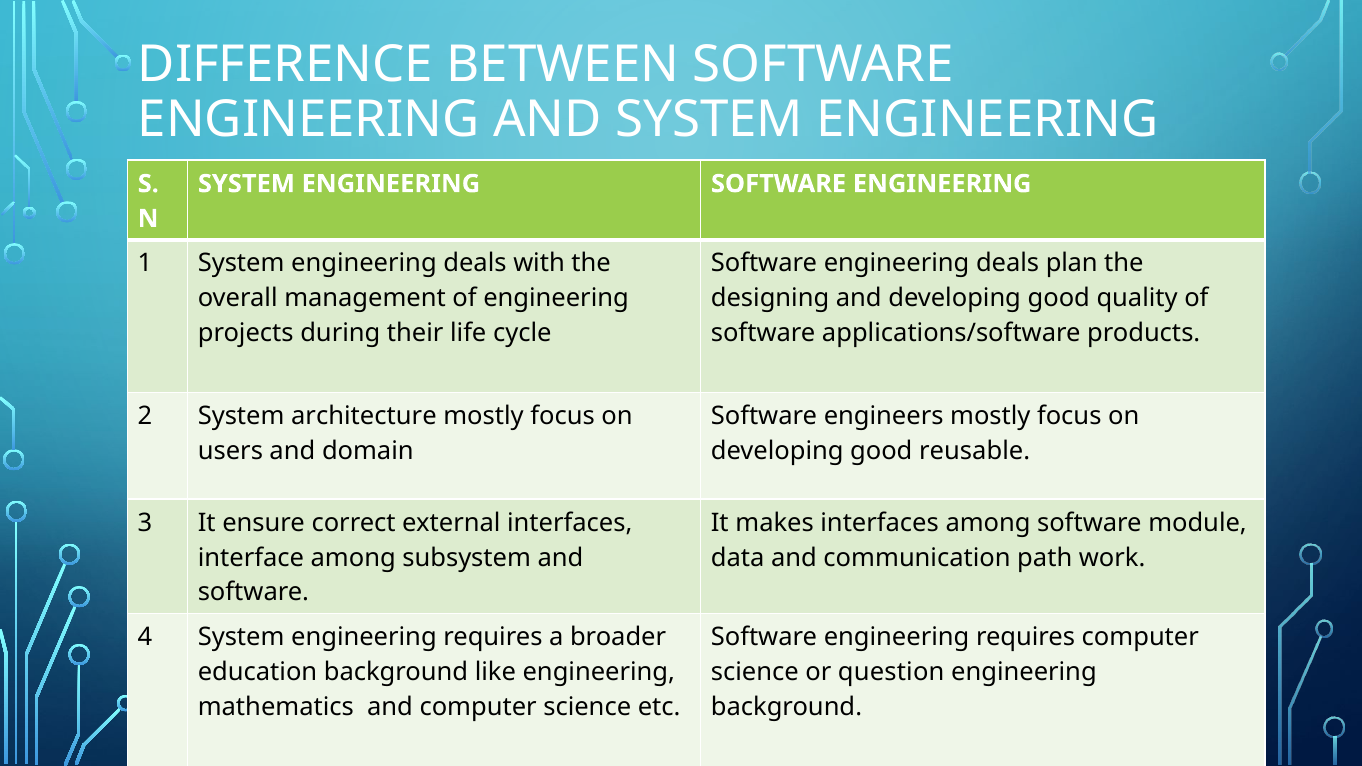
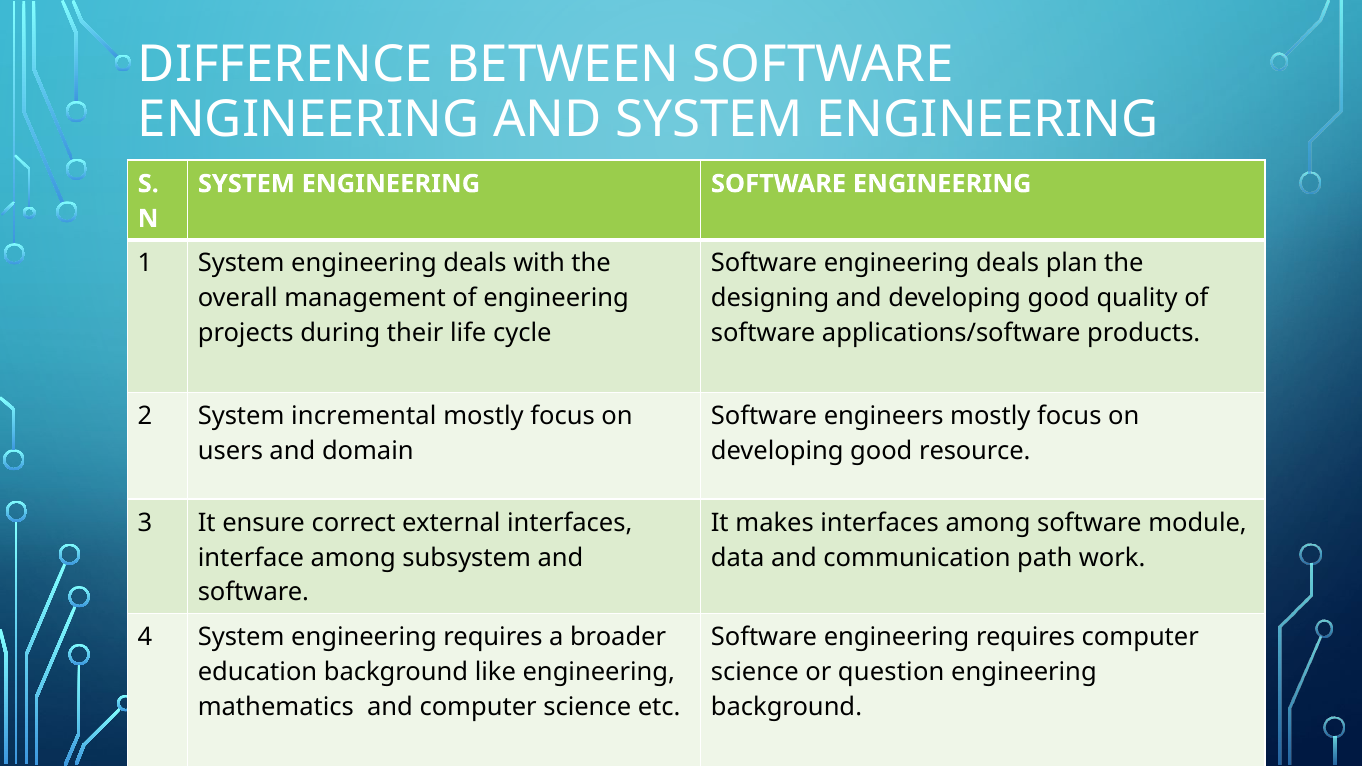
architecture: architecture -> incremental
reusable: reusable -> resource
